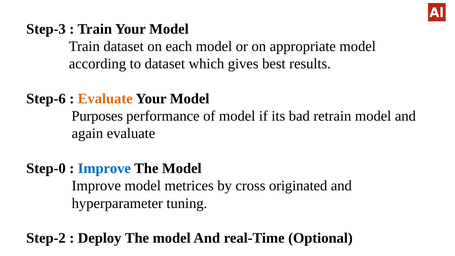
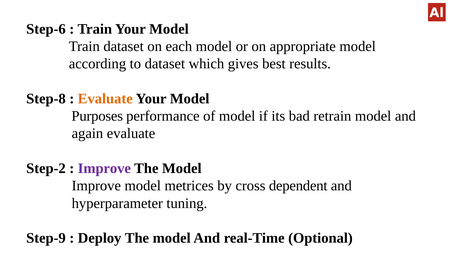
Step-3: Step-3 -> Step-6
Step-6: Step-6 -> Step-8
Step-0: Step-0 -> Step-2
Improve at (104, 168) colour: blue -> purple
originated: originated -> dependent
Step-2: Step-2 -> Step-9
